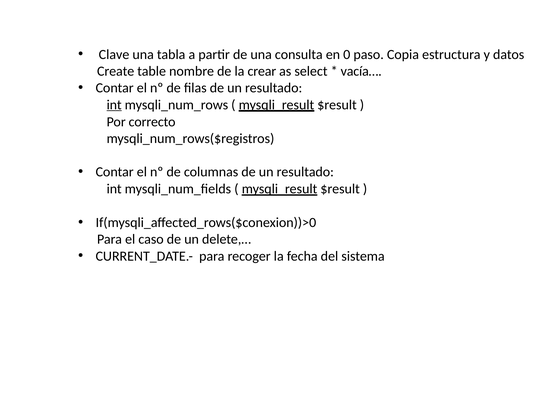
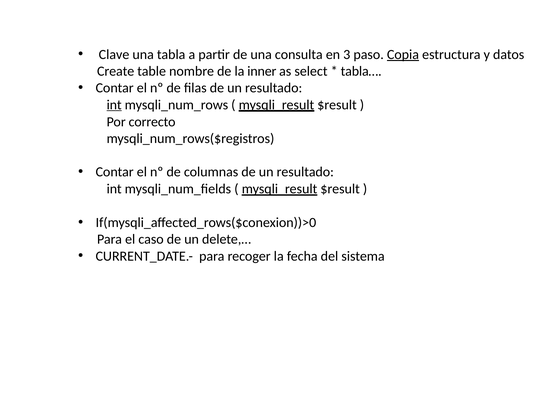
0: 0 -> 3
Copia underline: none -> present
crear: crear -> inner
vacía…: vacía… -> tabla…
